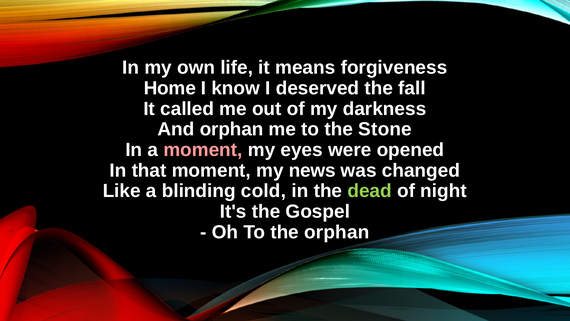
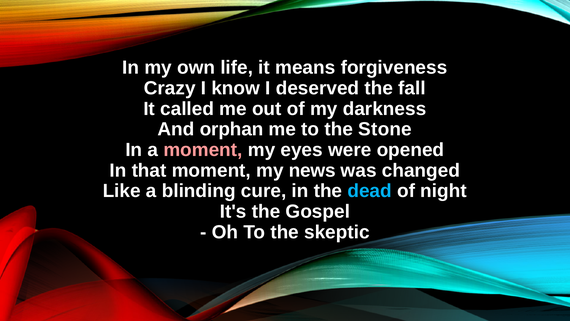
Home: Home -> Crazy
cold: cold -> cure
dead colour: light green -> light blue
the orphan: orphan -> skeptic
